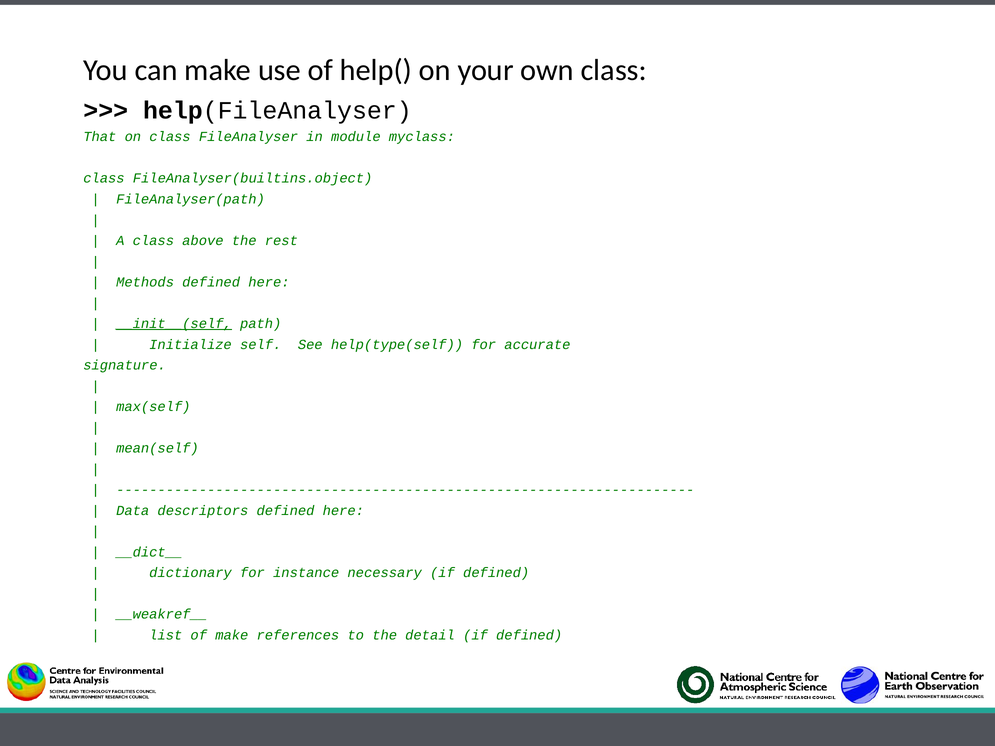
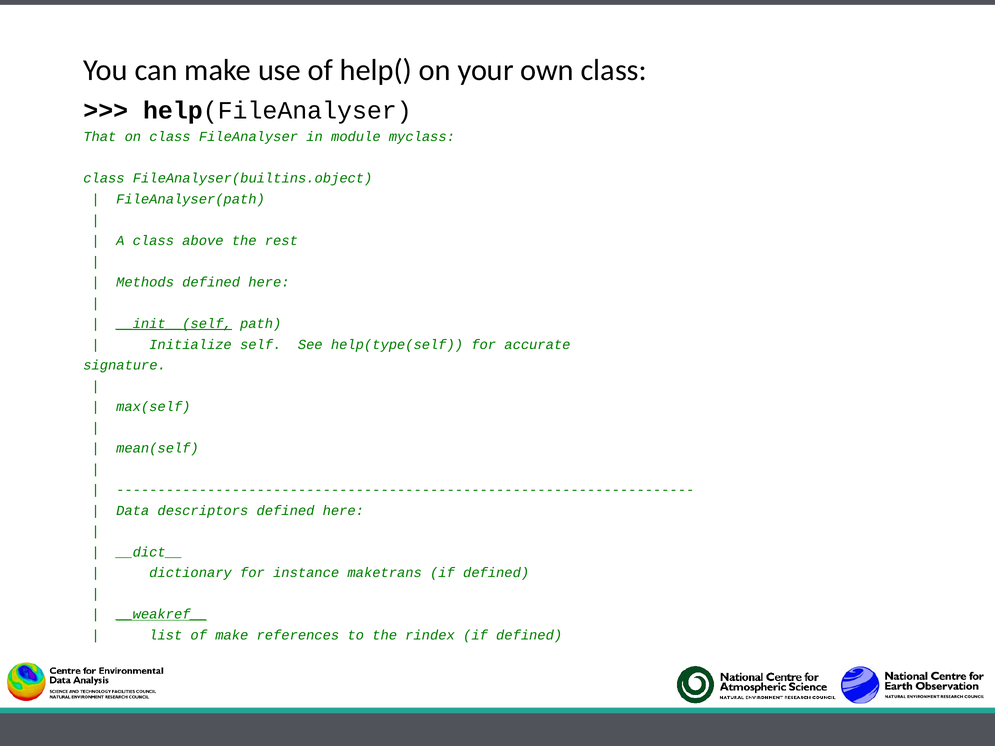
necessary: necessary -> maketrans
__weakref__ underline: none -> present
detail: detail -> rindex
